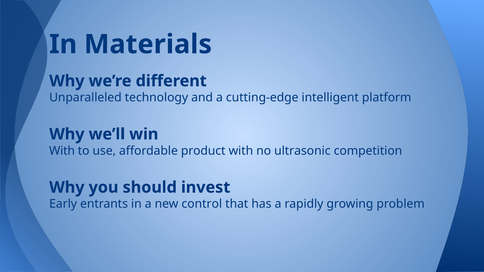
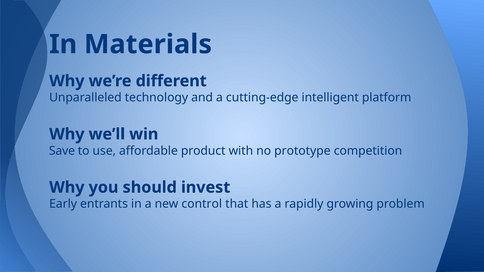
With at (62, 151): With -> Save
ultrasonic: ultrasonic -> prototype
